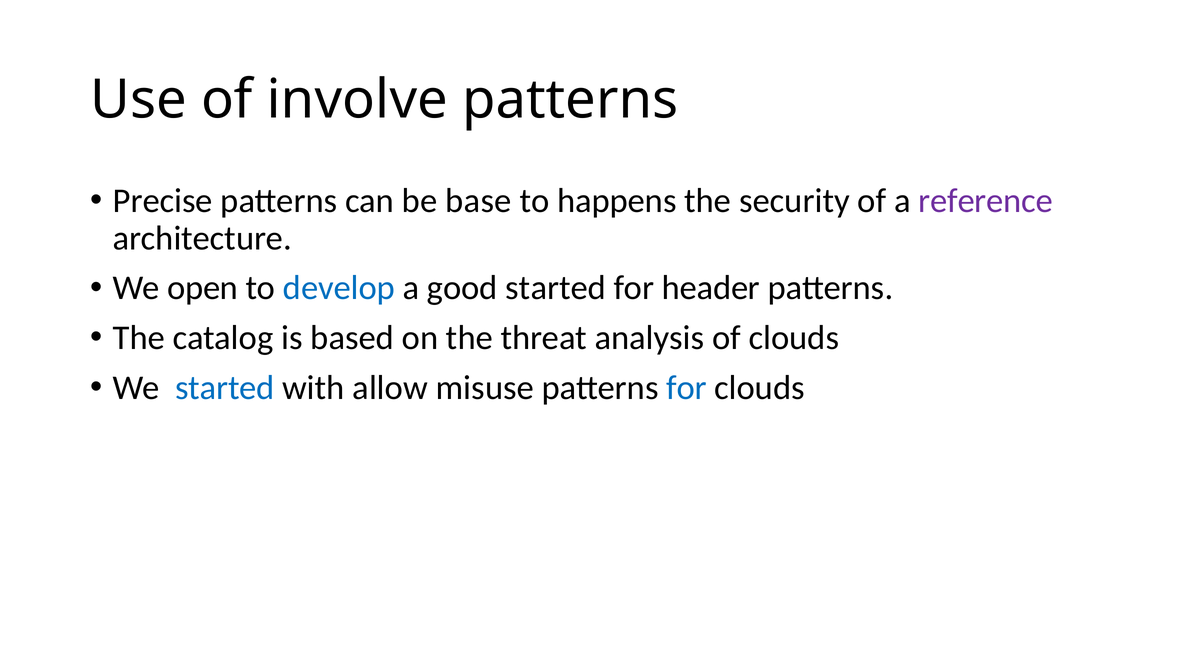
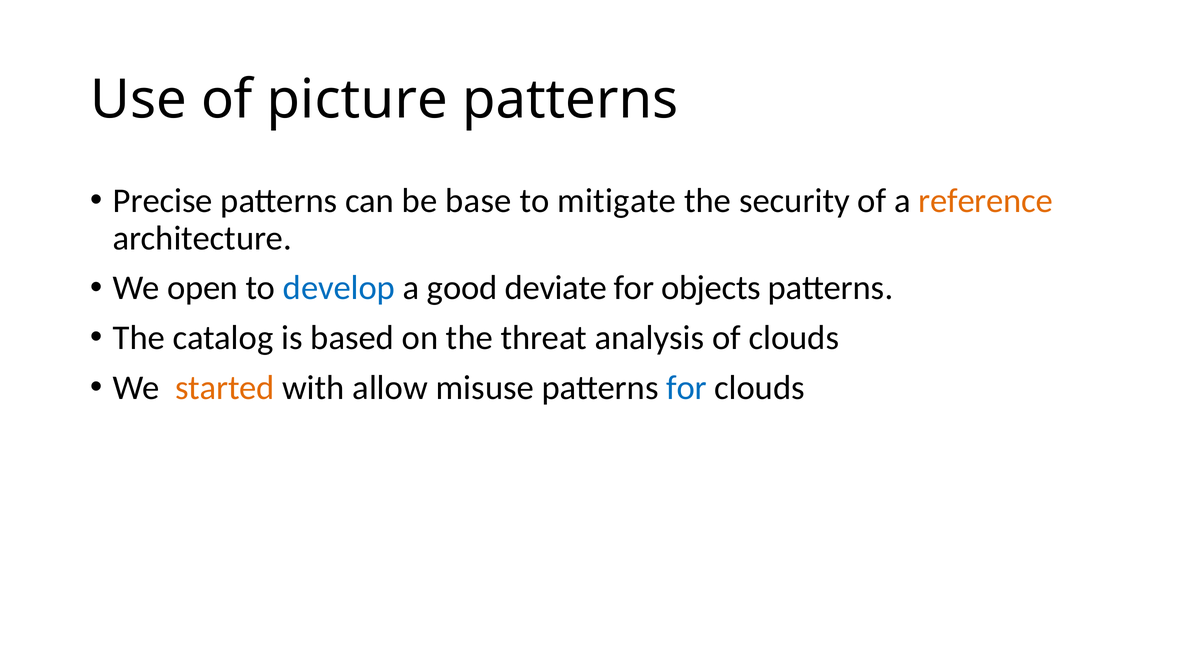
involve: involve -> picture
happens: happens -> mitigate
reference colour: purple -> orange
good started: started -> deviate
header: header -> objects
started at (225, 387) colour: blue -> orange
